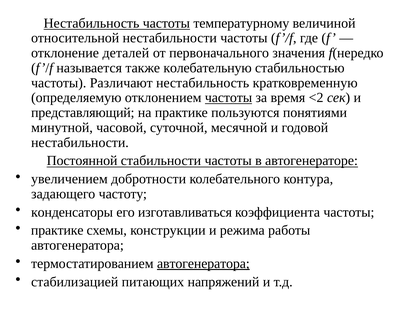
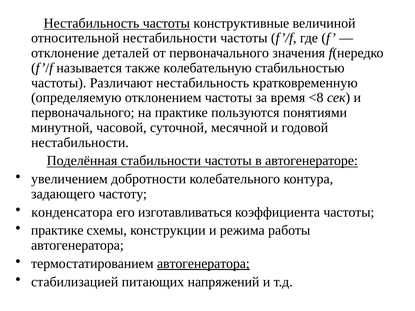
температурному: температурному -> конструктивные
частоты at (229, 98) underline: present -> none
<2: <2 -> <8
представляющий at (83, 113): представляющий -> первоначального
Постоянной: Постоянной -> Поделённая
конденсаторы: конденсаторы -> конденсатора
